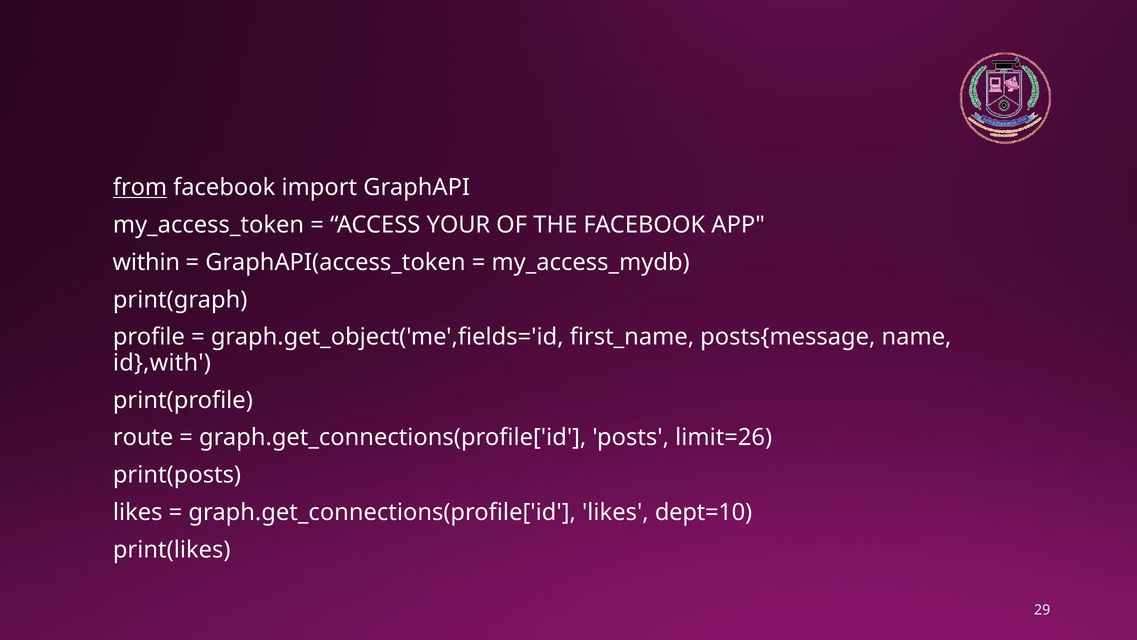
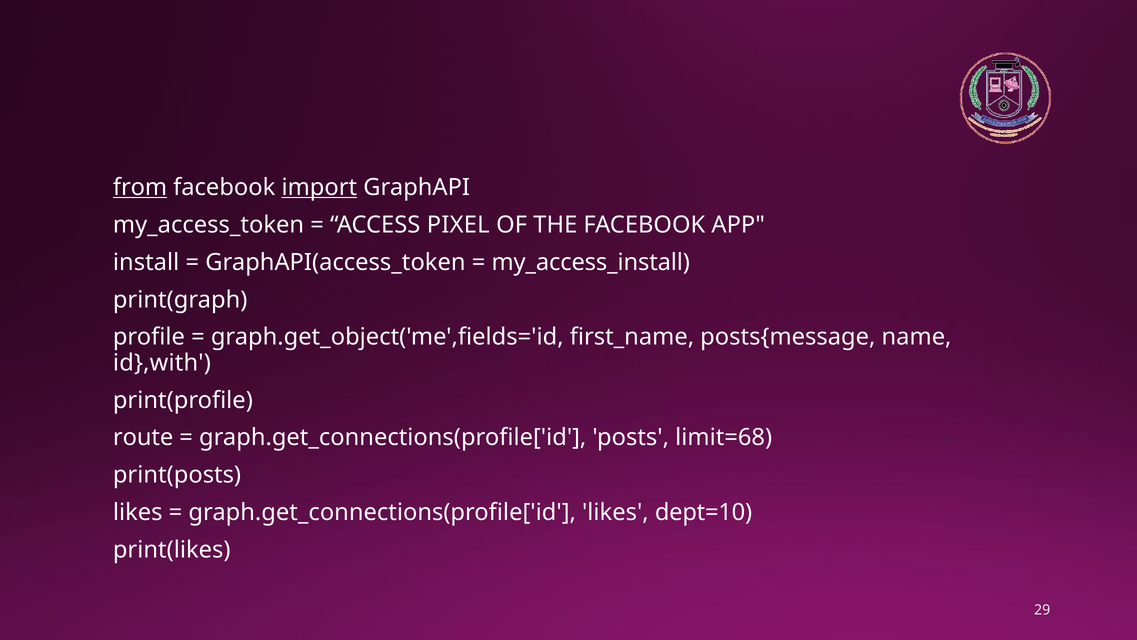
import underline: none -> present
YOUR: YOUR -> PIXEL
within: within -> install
my_access_mydb: my_access_mydb -> my_access_install
limit=26: limit=26 -> limit=68
